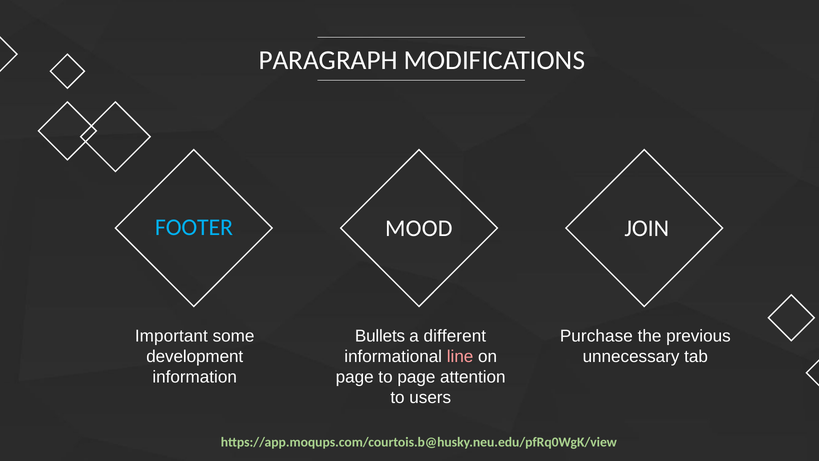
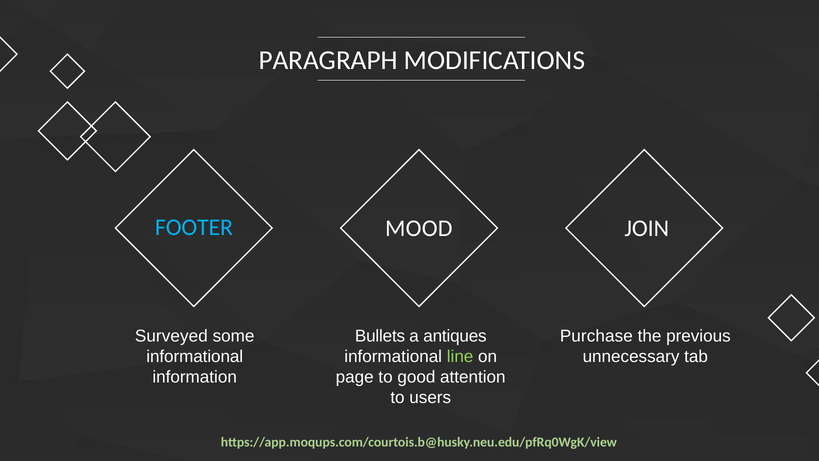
Important: Important -> Surveyed
different: different -> antiques
development at (195, 356): development -> informational
line colour: pink -> light green
to page: page -> good
